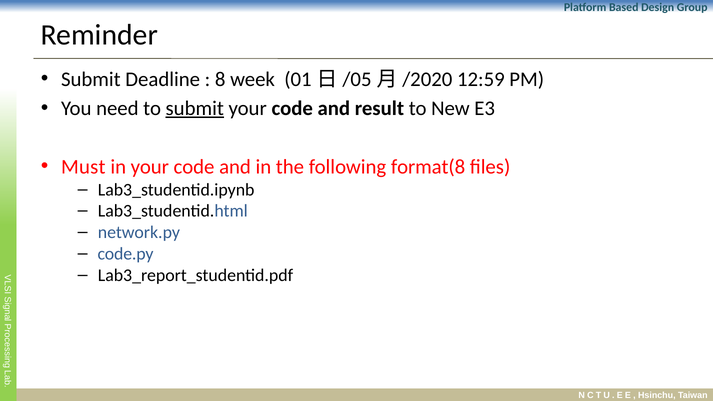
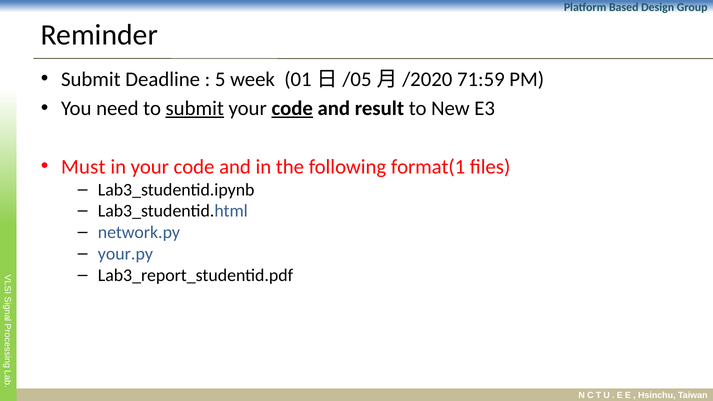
8: 8 -> 5
12:59: 12:59 -> 71:59
code at (292, 108) underline: none -> present
format(8: format(8 -> format(1
code.py: code.py -> your.py
